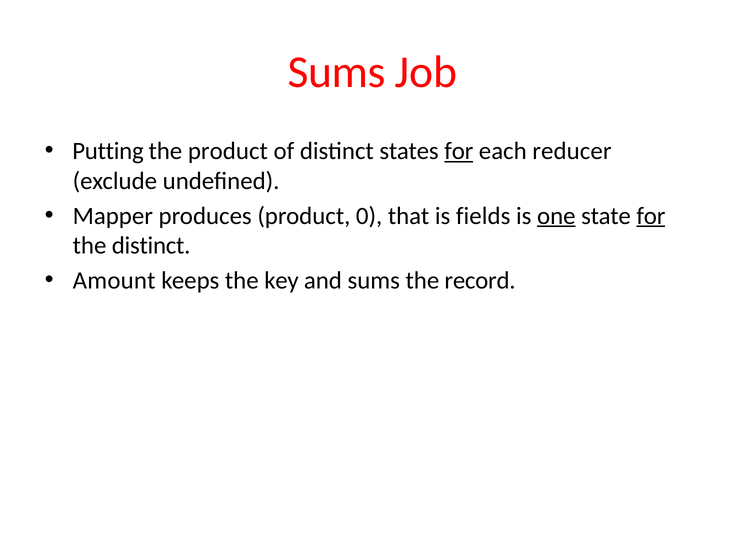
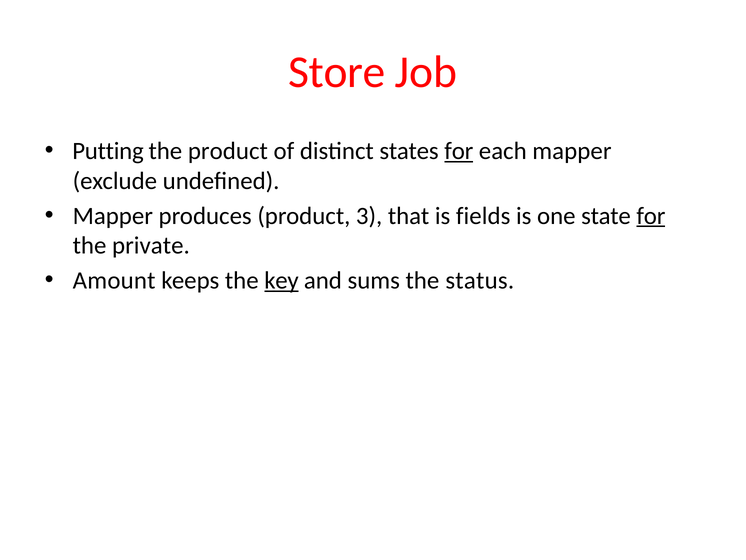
Sums at (337, 72): Sums -> Store
each reducer: reducer -> mapper
0: 0 -> 3
one underline: present -> none
the distinct: distinct -> private
key underline: none -> present
record: record -> status
